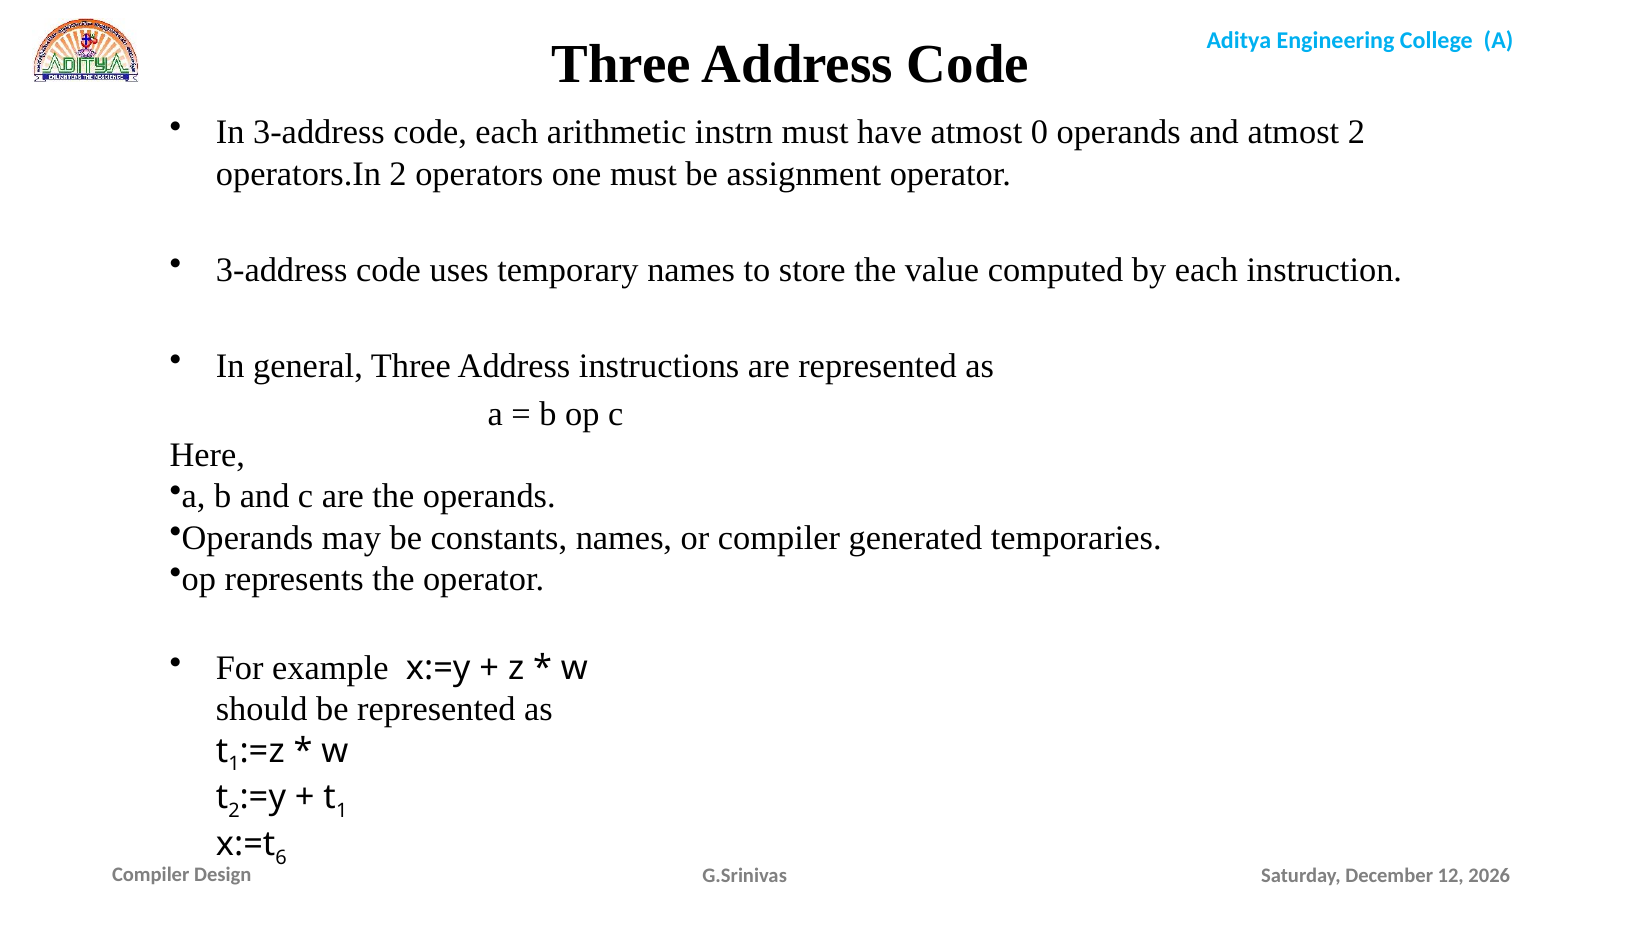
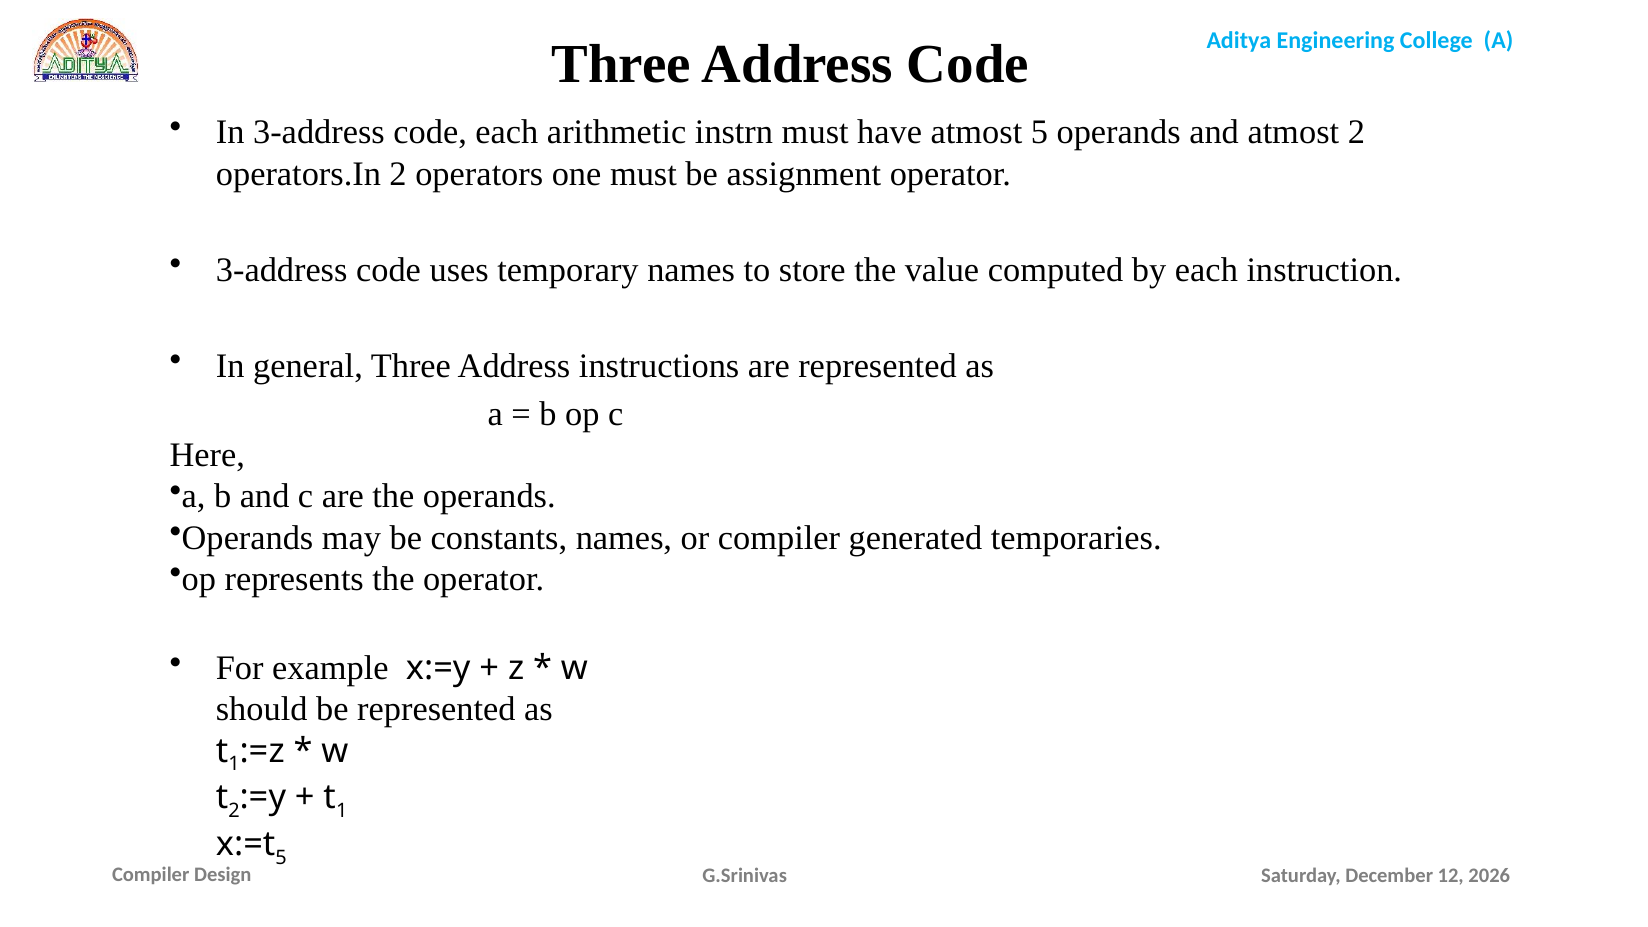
atmost 0: 0 -> 5
6 at (281, 858): 6 -> 5
